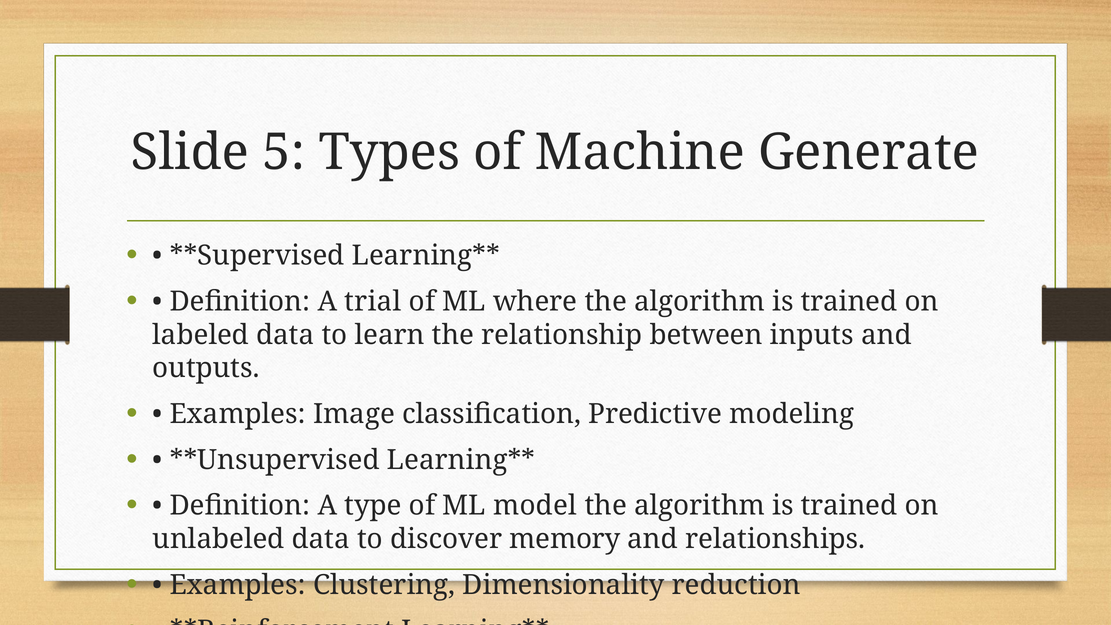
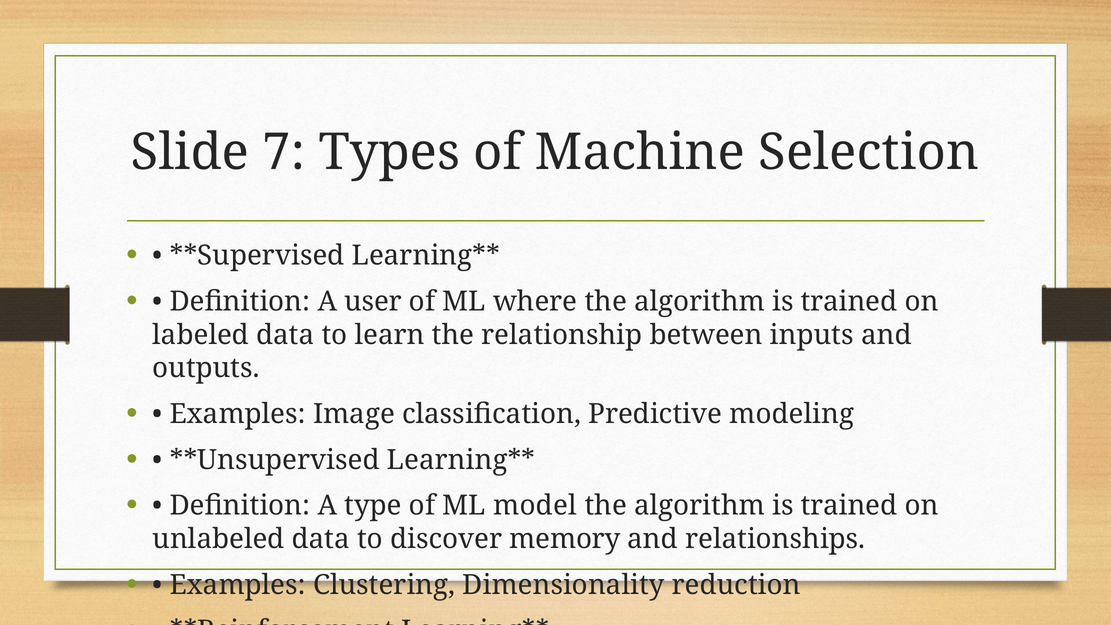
5: 5 -> 7
Generate: Generate -> Selection
A trial: trial -> user
